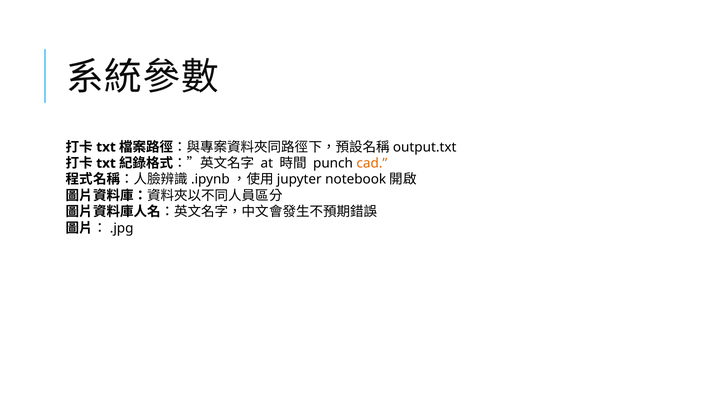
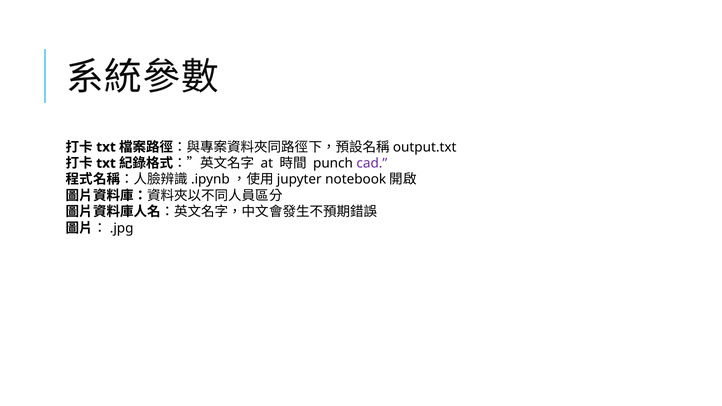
cad colour: orange -> purple
